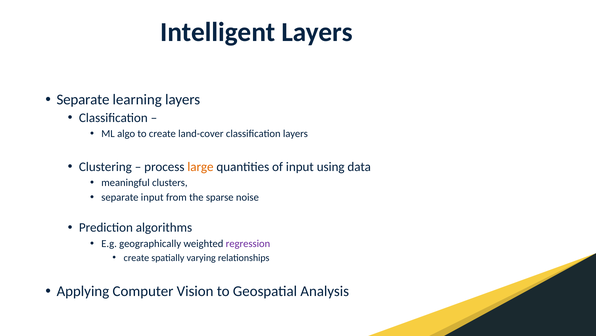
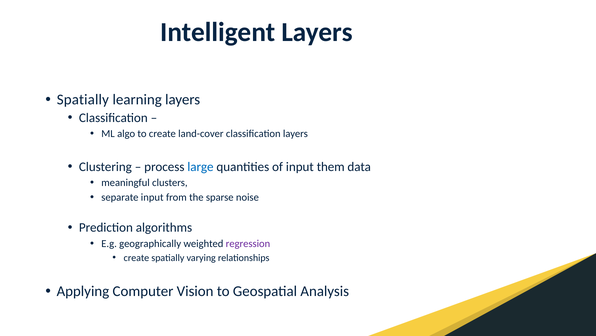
Separate at (83, 99): Separate -> Spatially
large colour: orange -> blue
using: using -> them
